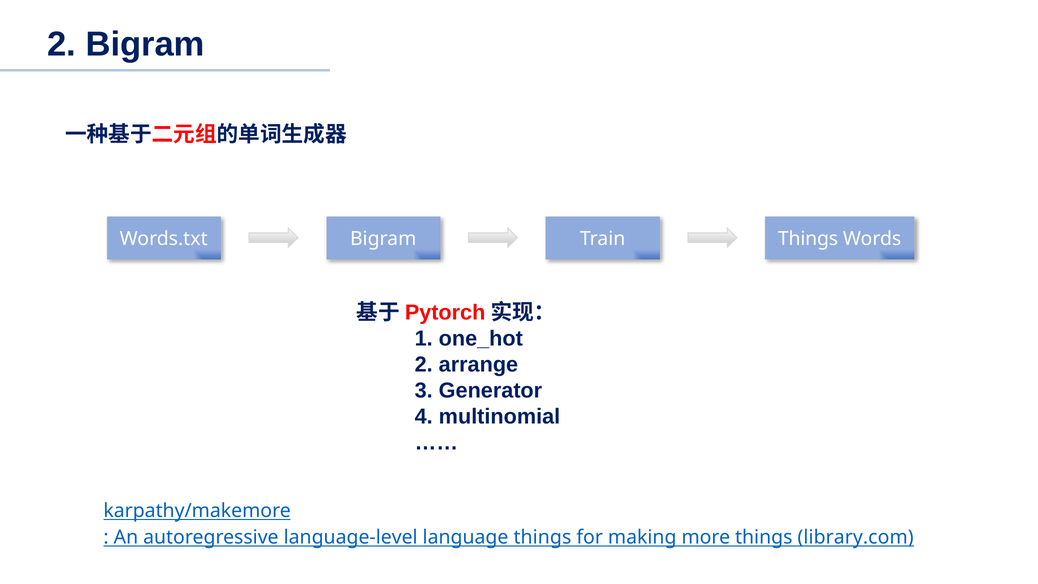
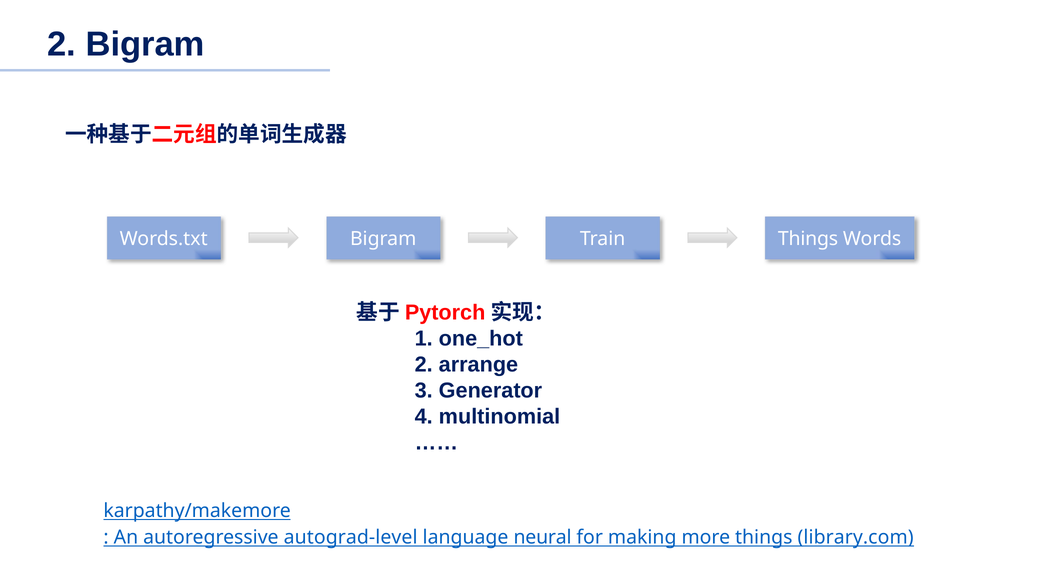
language-level: language-level -> autograd-level
language things: things -> neural
